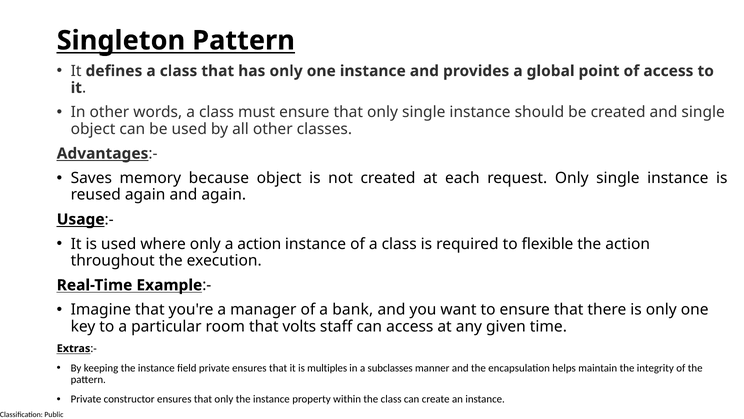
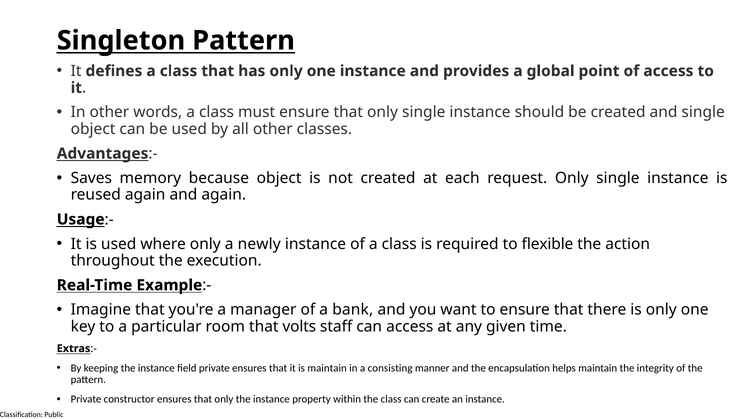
a action: action -> newly
is multiples: multiples -> maintain
subclasses: subclasses -> consisting
